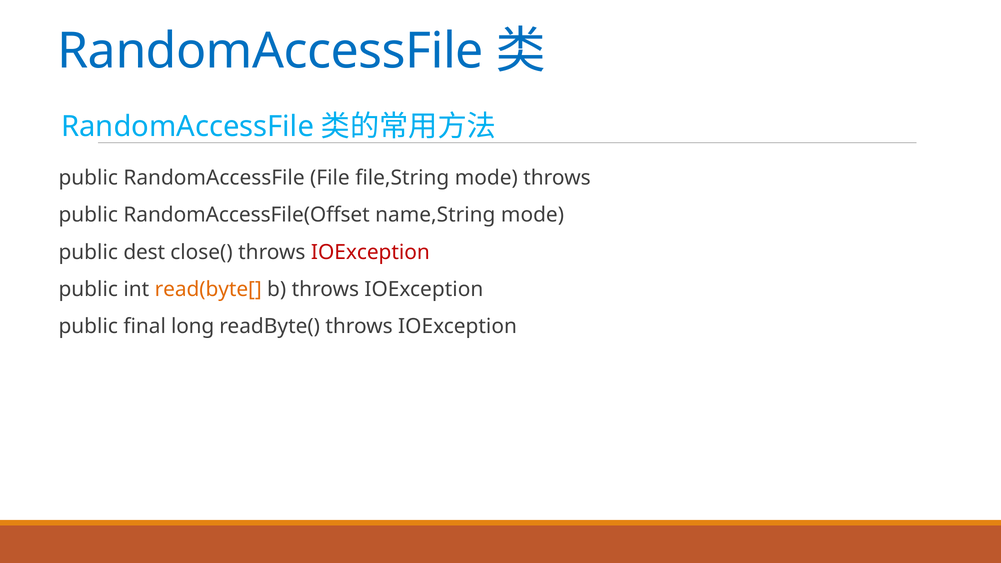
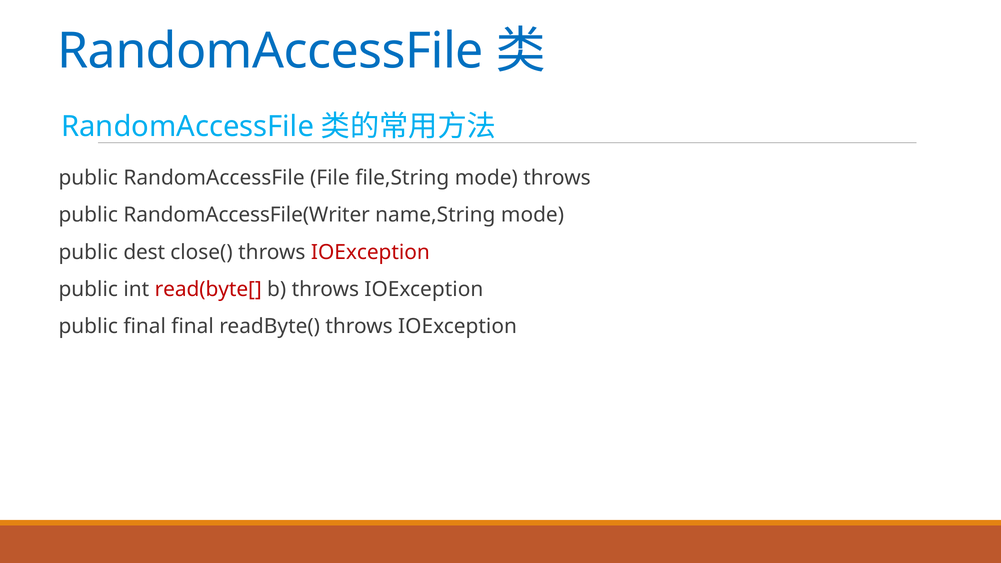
RandomAccessFile(Offset: RandomAccessFile(Offset -> RandomAccessFile(Writer
read(byte[ colour: orange -> red
final long: long -> final
